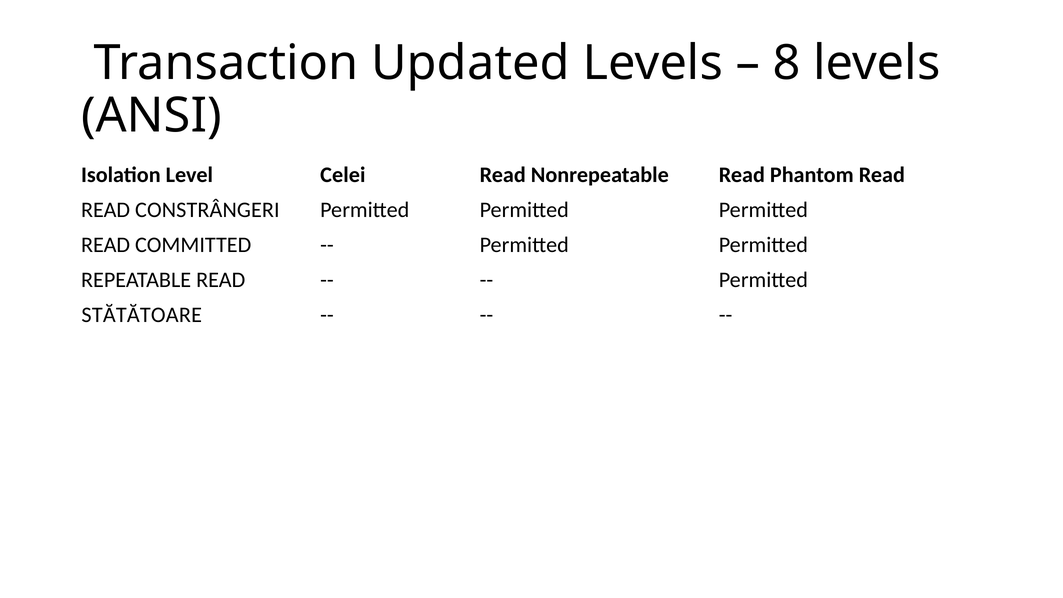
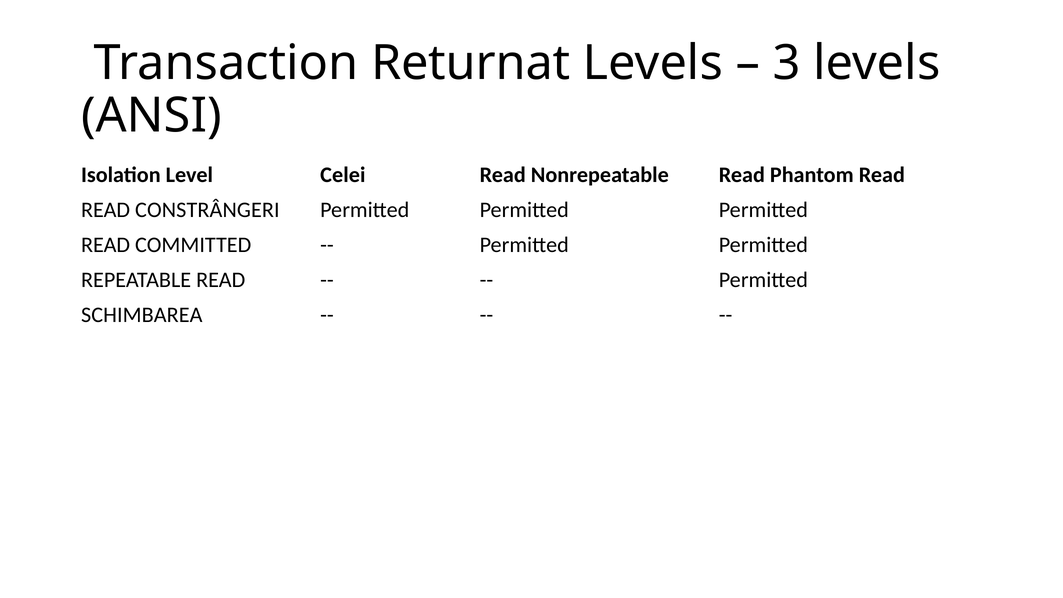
Updated: Updated -> Returnat
8: 8 -> 3
STĂTĂTOARE: STĂTĂTOARE -> SCHIMBAREA
